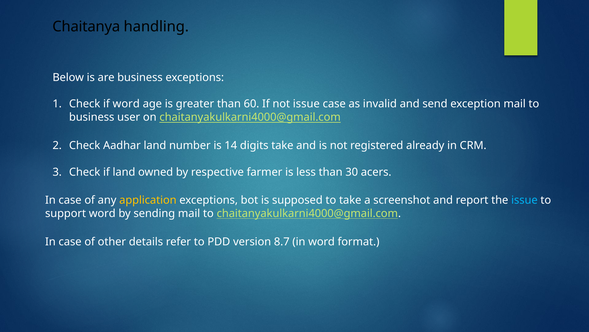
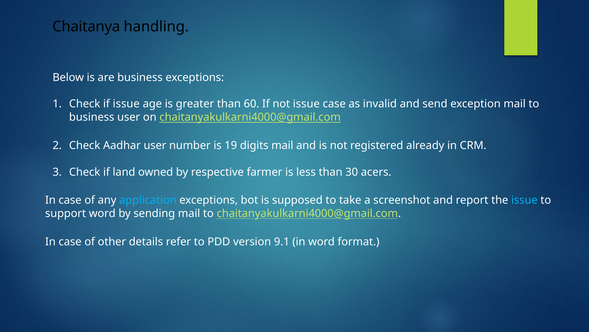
if word: word -> issue
Aadhar land: land -> user
14: 14 -> 19
digits take: take -> mail
application colour: yellow -> light blue
8.7: 8.7 -> 9.1
